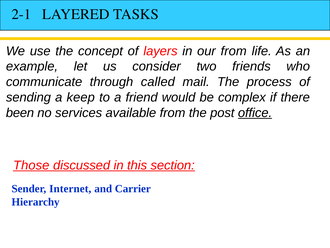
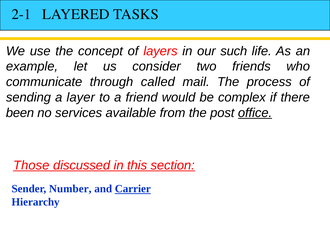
our from: from -> such
keep: keep -> layer
Internet: Internet -> Number
Carrier underline: none -> present
